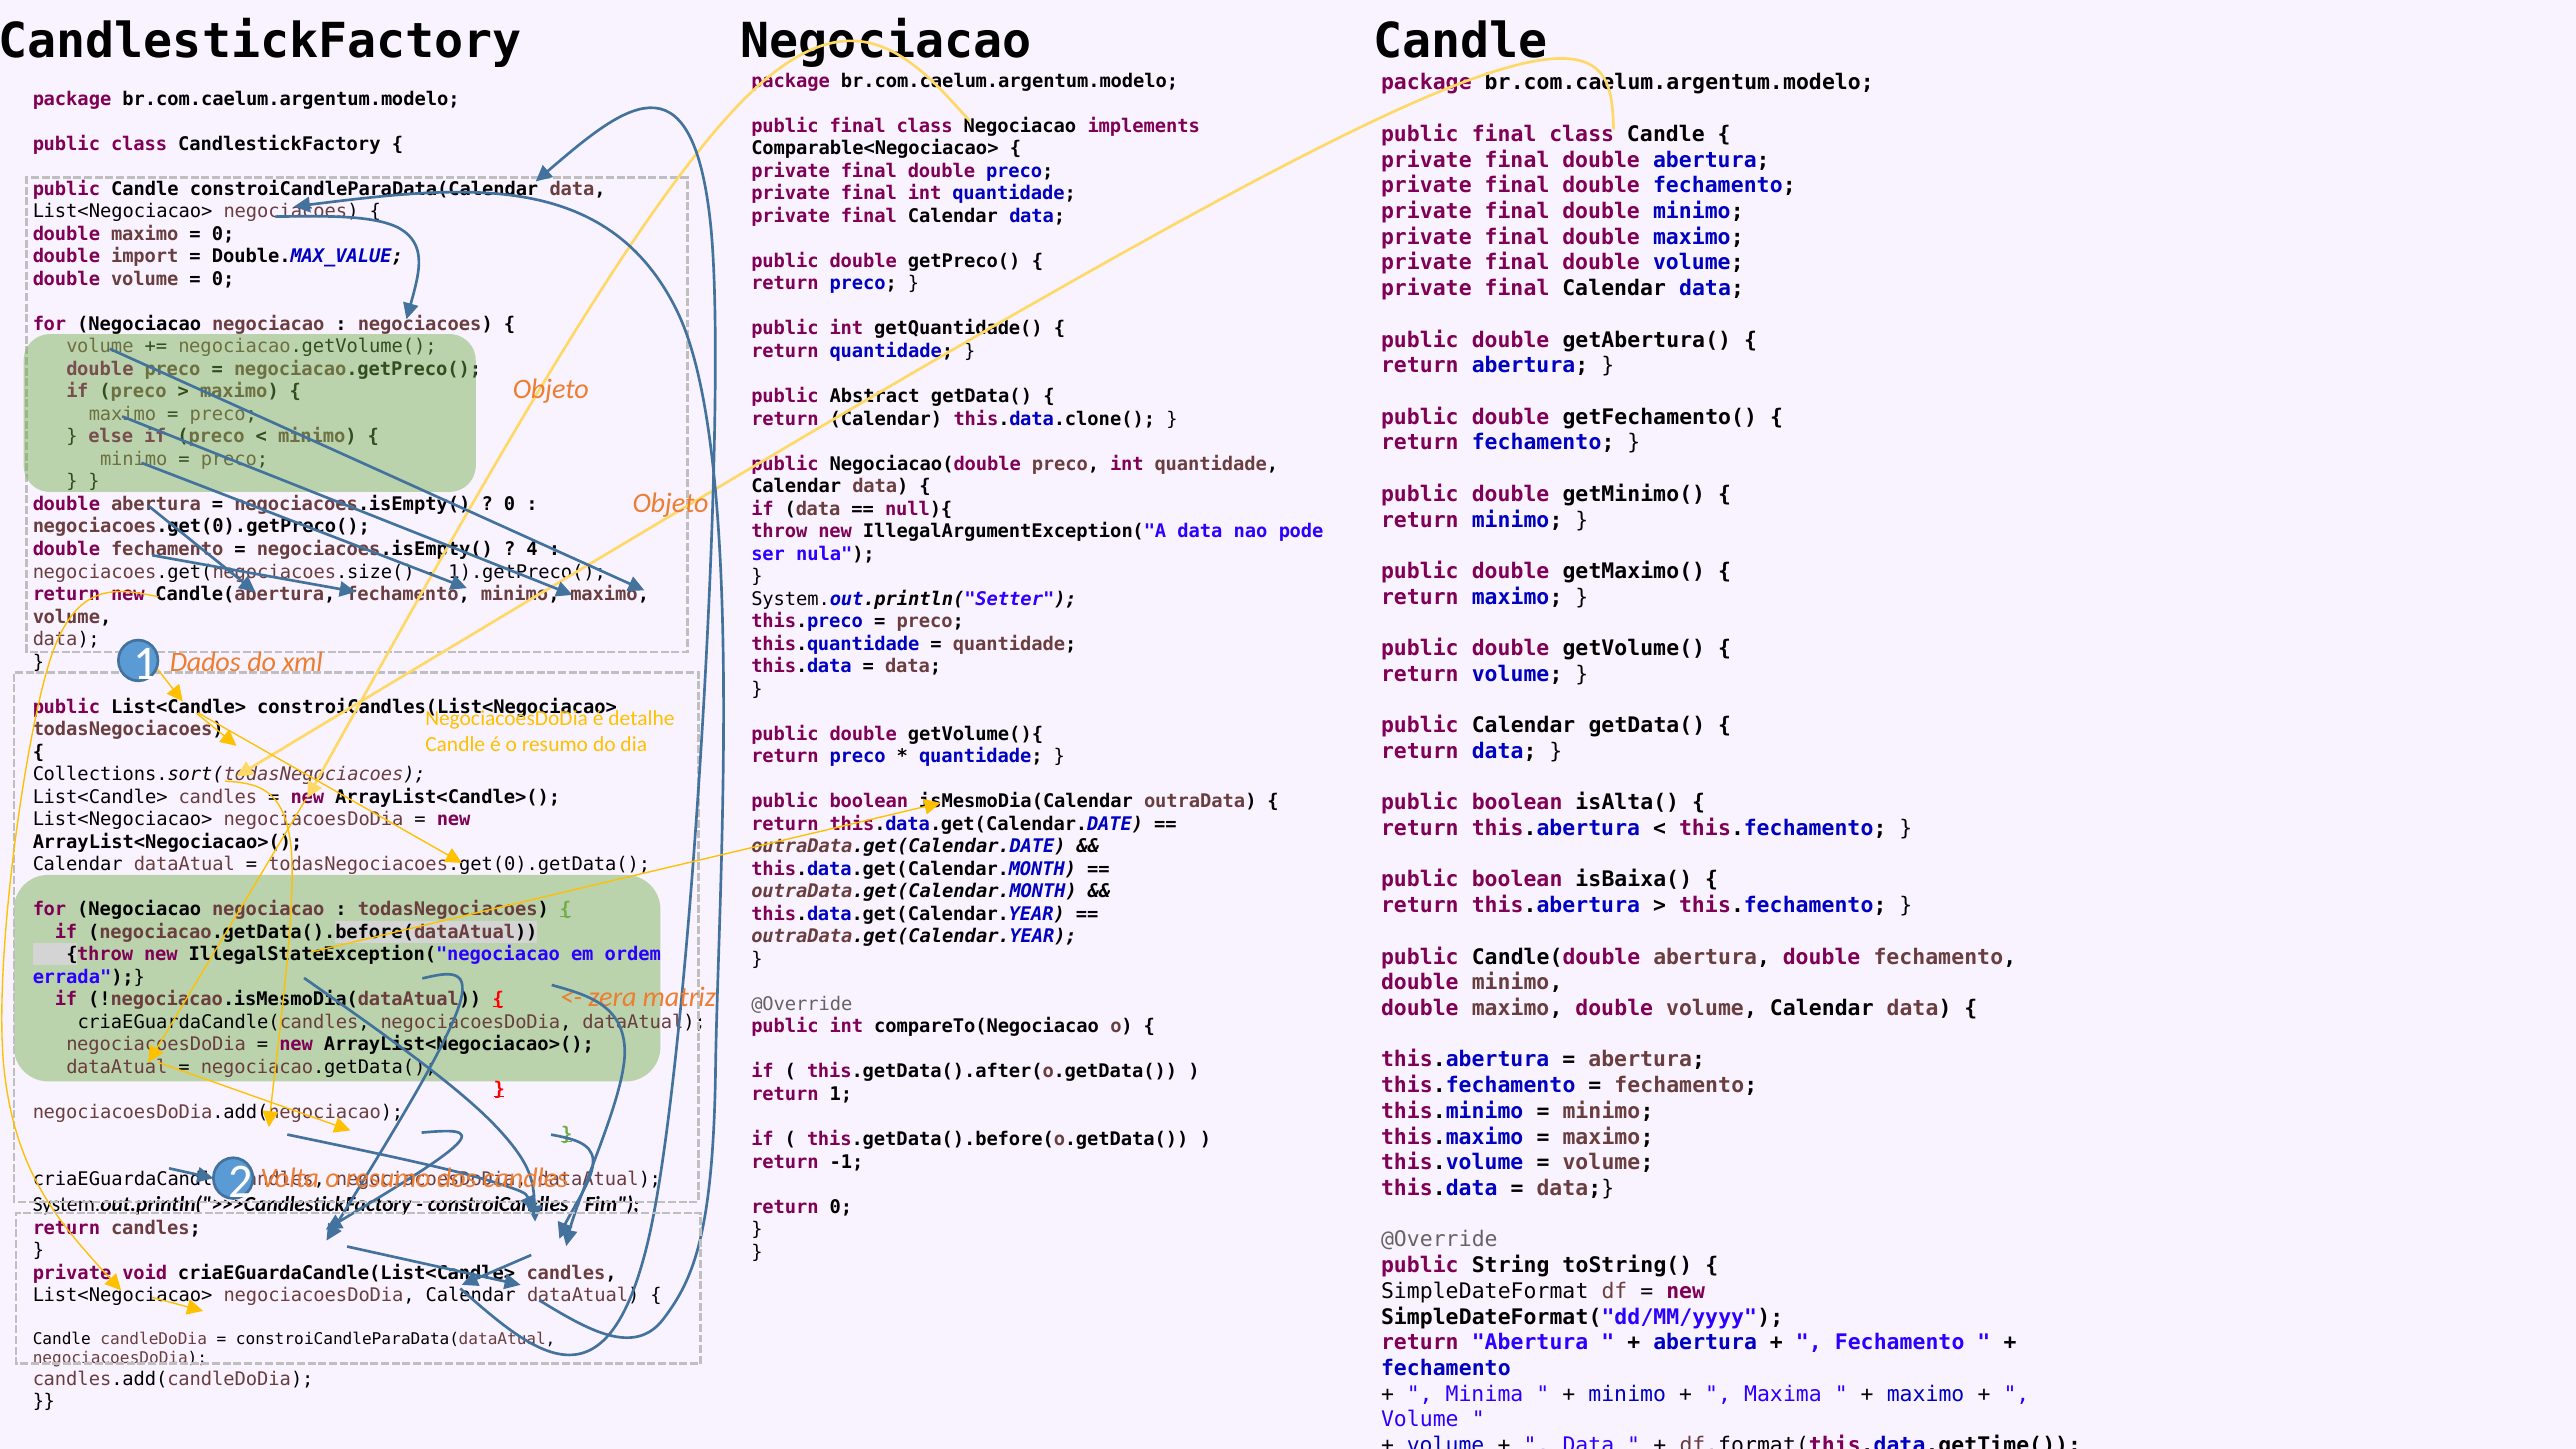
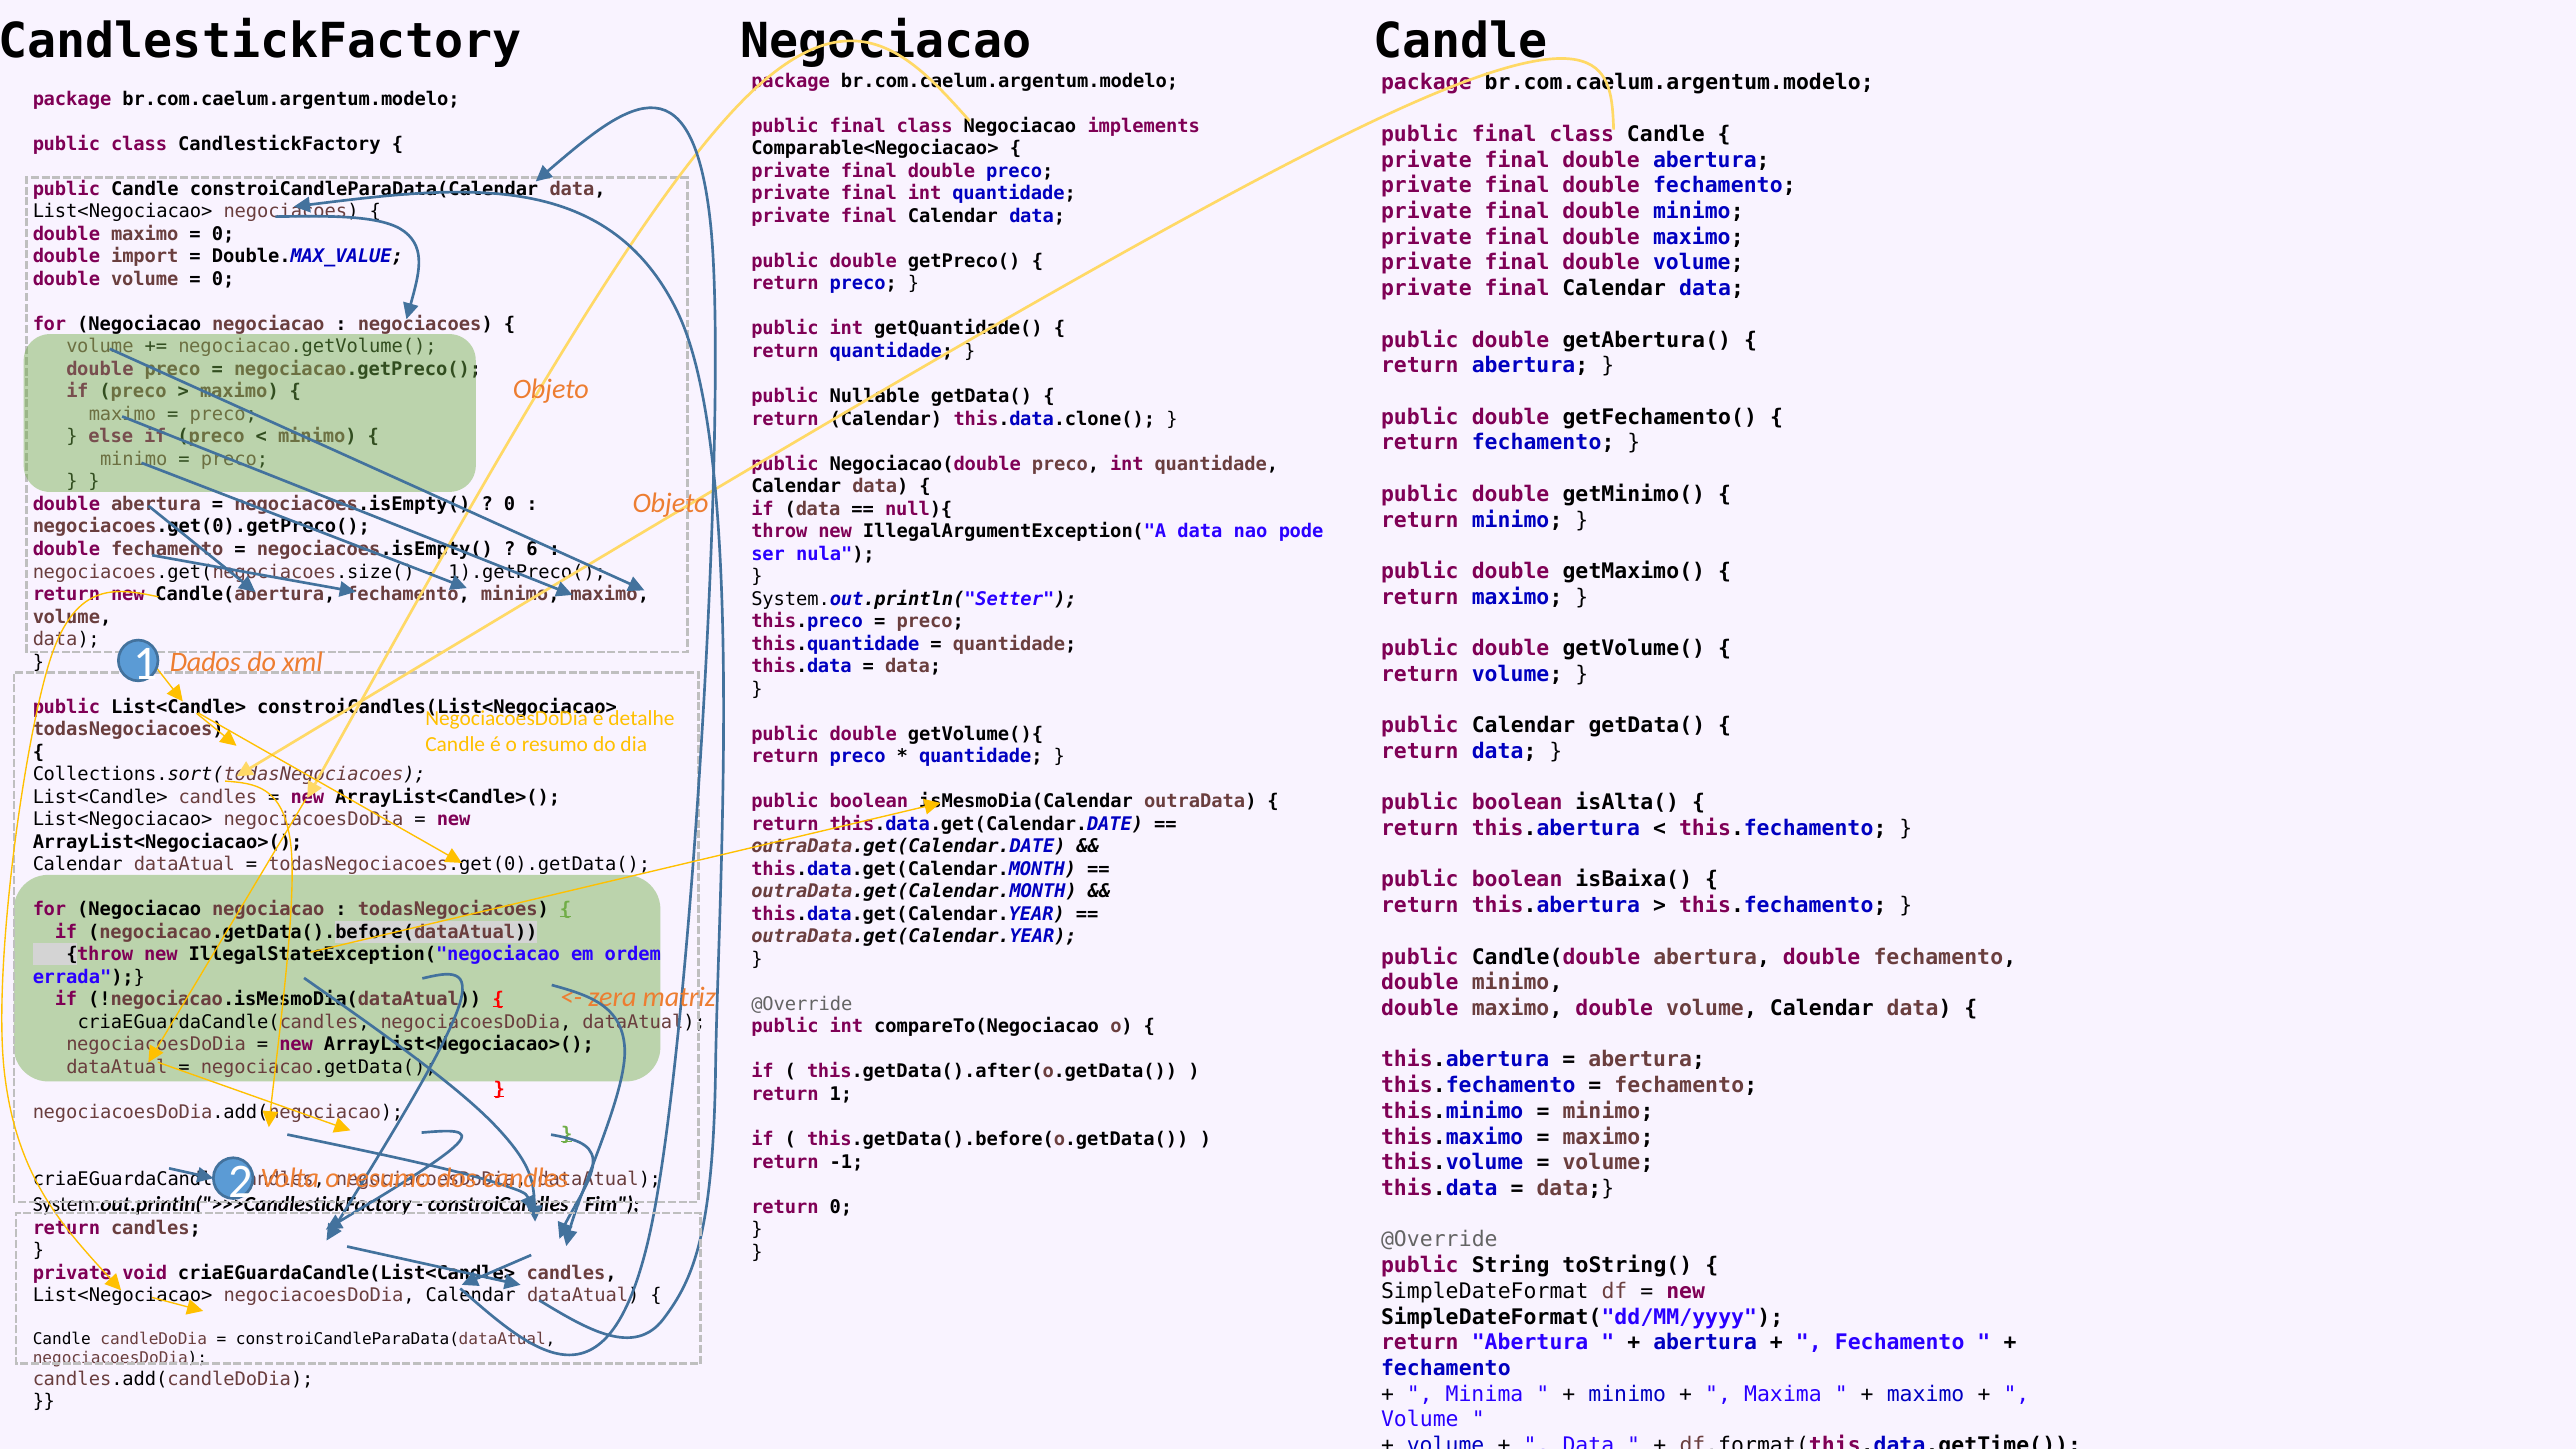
Abstract: Abstract -> Nullable
4: 4 -> 6
